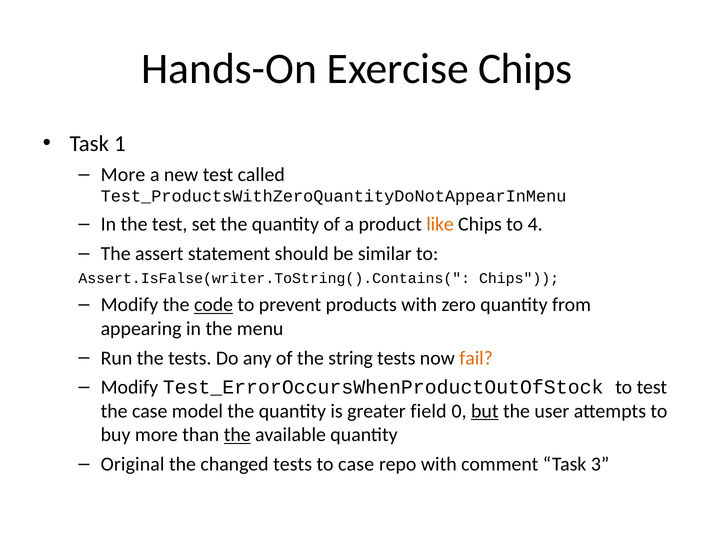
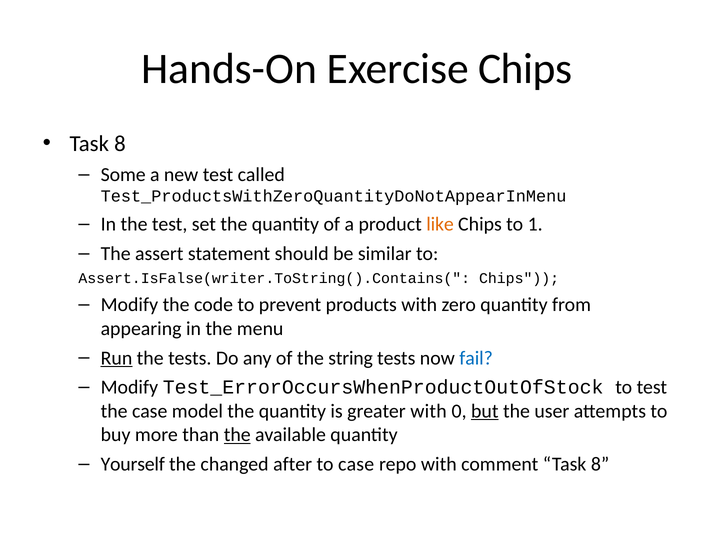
1 at (120, 144): 1 -> 8
More at (123, 174): More -> Some
4: 4 -> 1
code underline: present -> none
Run underline: none -> present
fail colour: orange -> blue
greater field: field -> with
Original: Original -> Yourself
changed tests: tests -> after
comment Task 3: 3 -> 8
